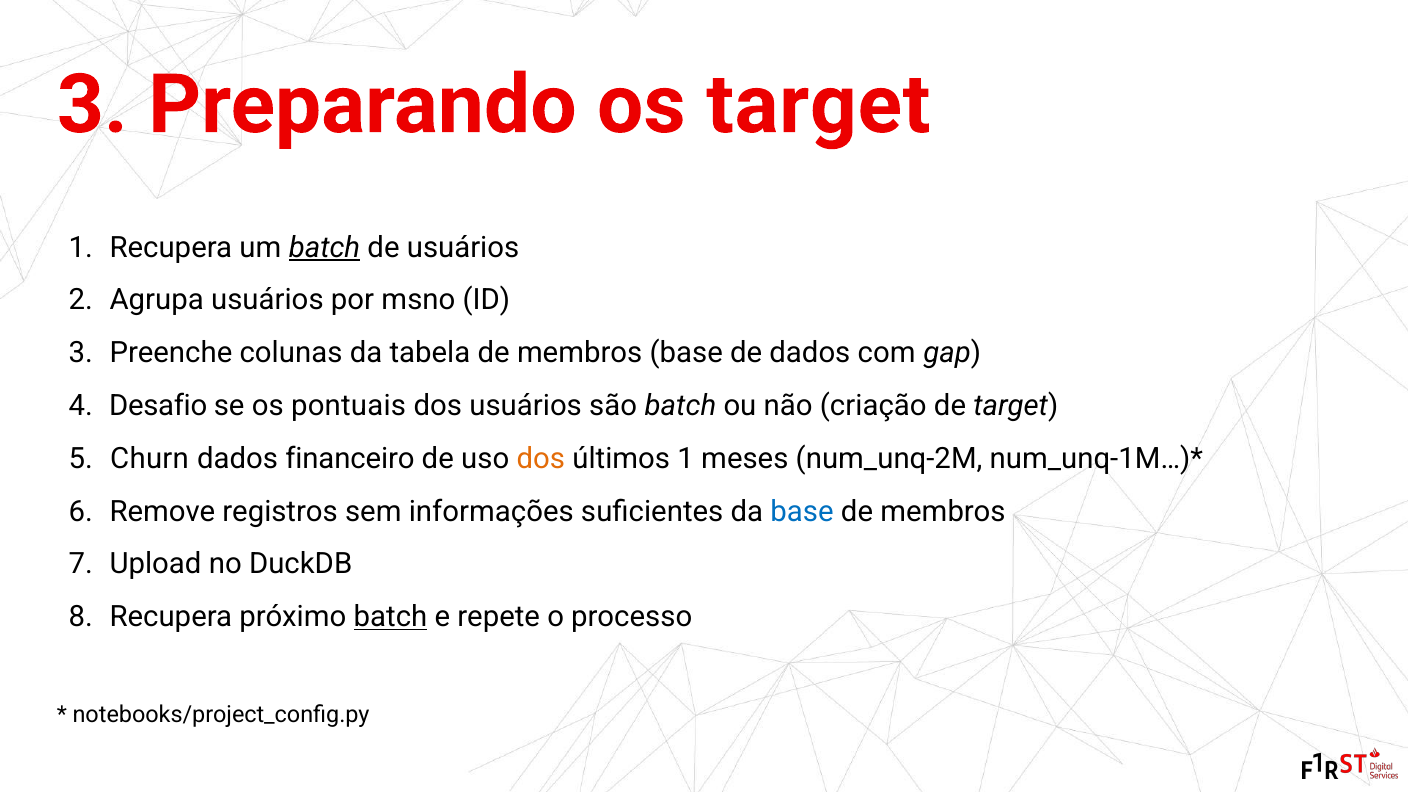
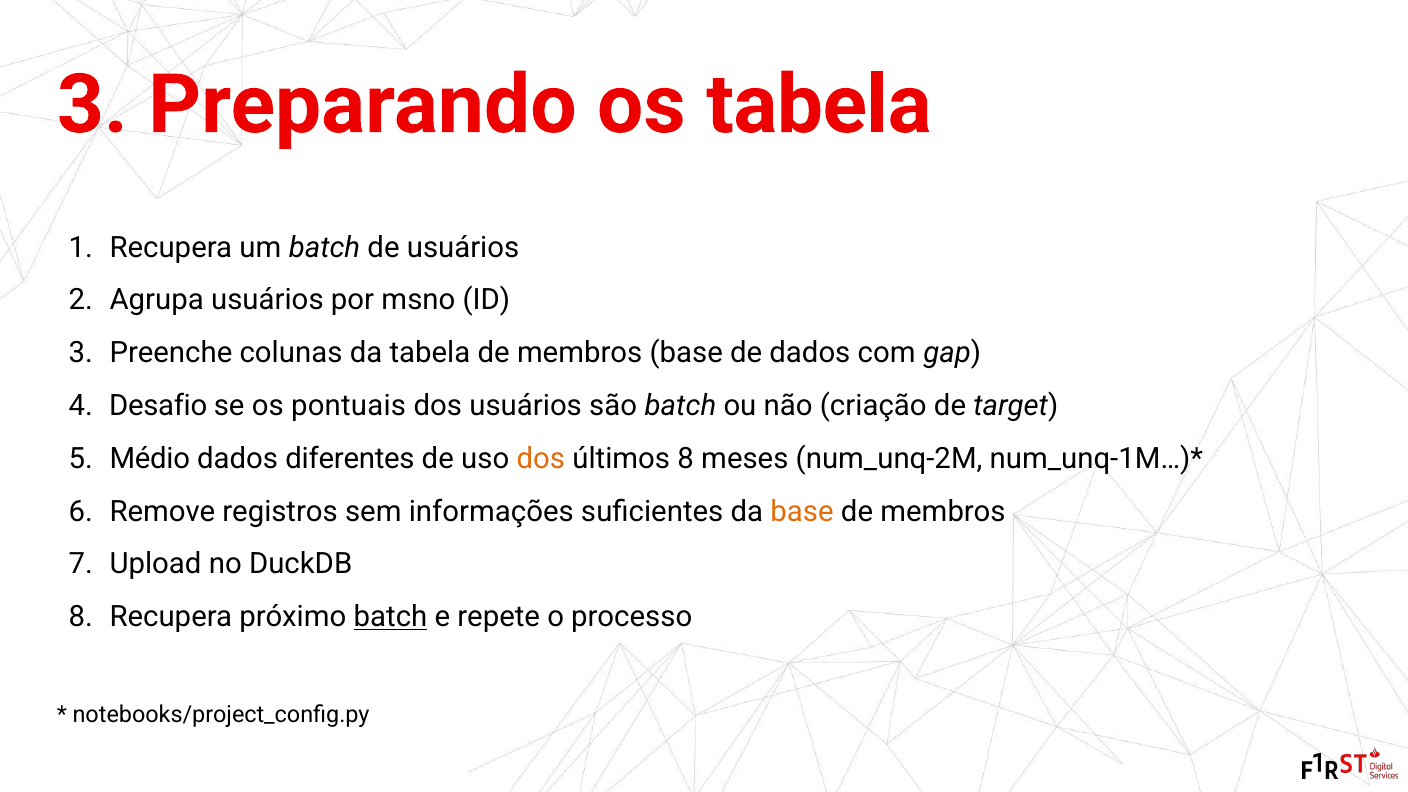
os target: target -> tabela
batch at (324, 247) underline: present -> none
Churn: Churn -> Médio
financeiro: financeiro -> diferentes
últimos 1: 1 -> 8
base at (802, 511) colour: blue -> orange
